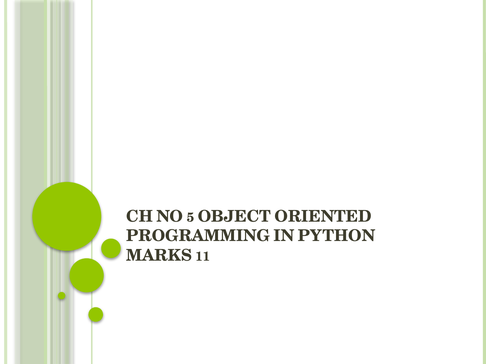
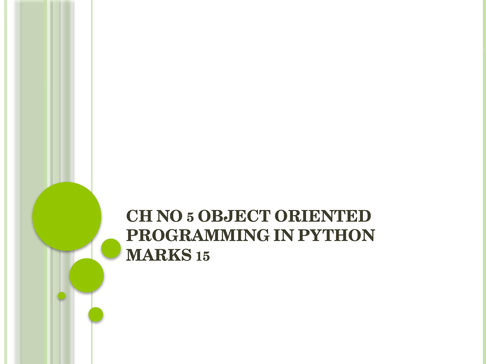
11: 11 -> 15
